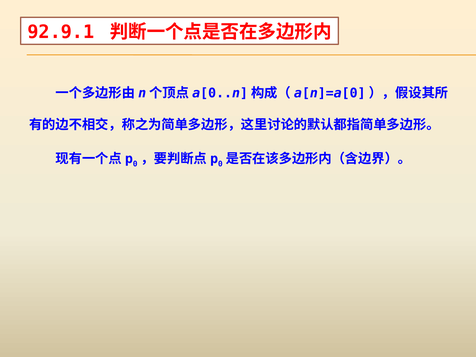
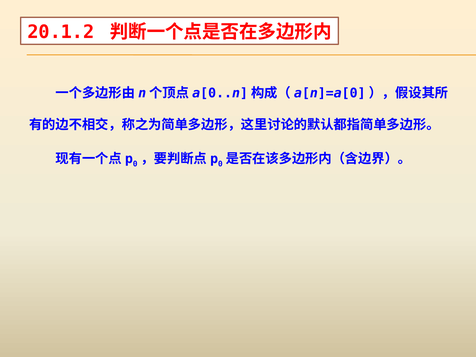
92.9.1: 92.9.1 -> 20.1.2
